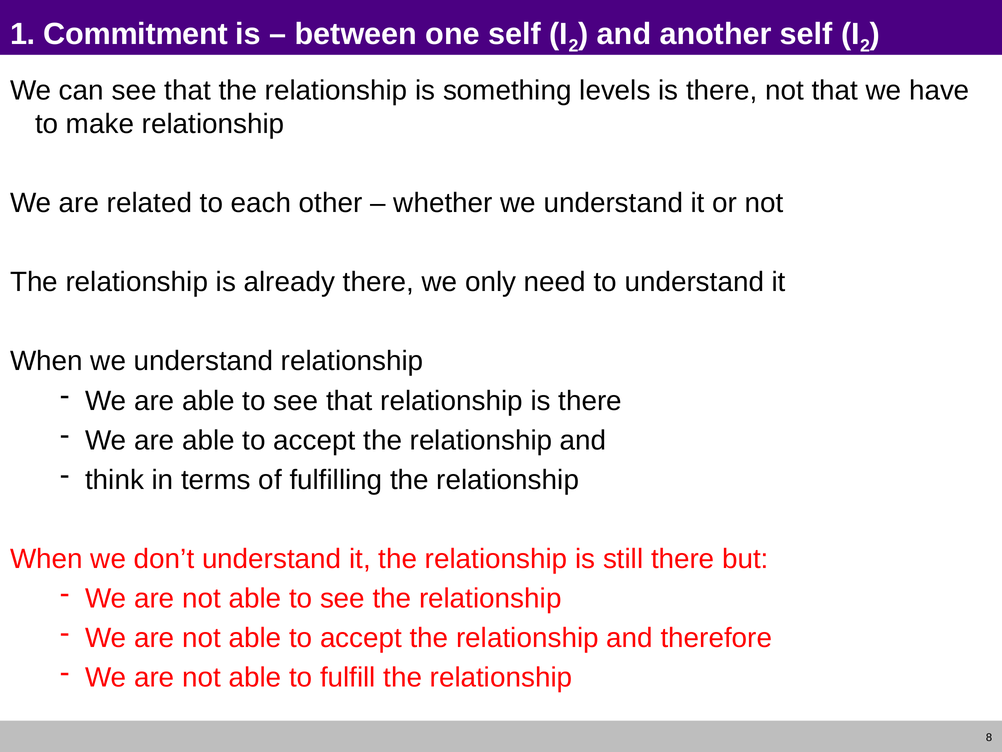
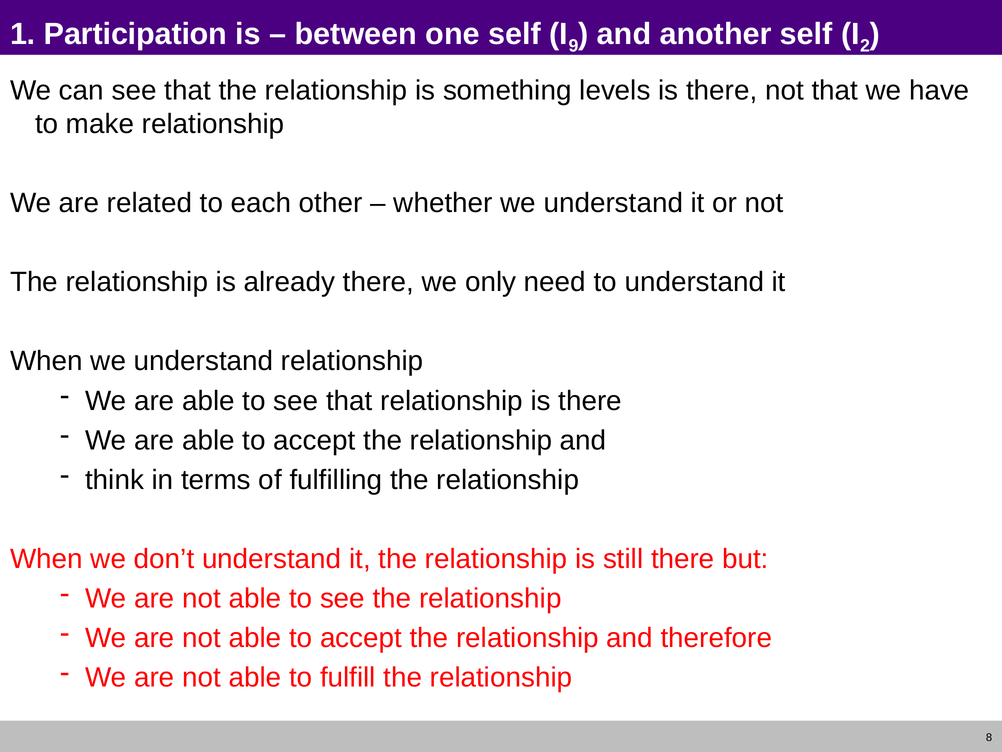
Commitment: Commitment -> Participation
2 at (574, 46): 2 -> 9
